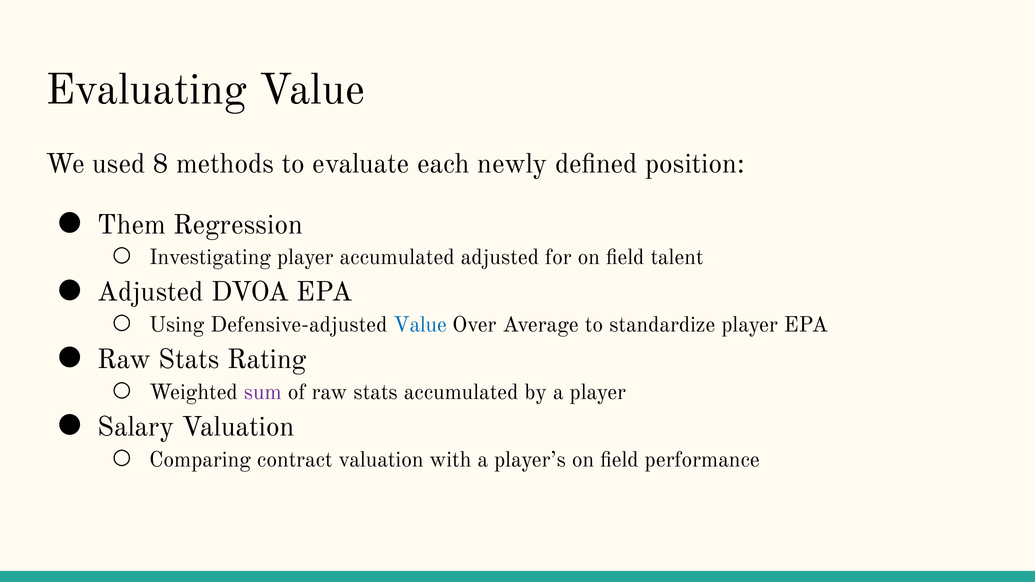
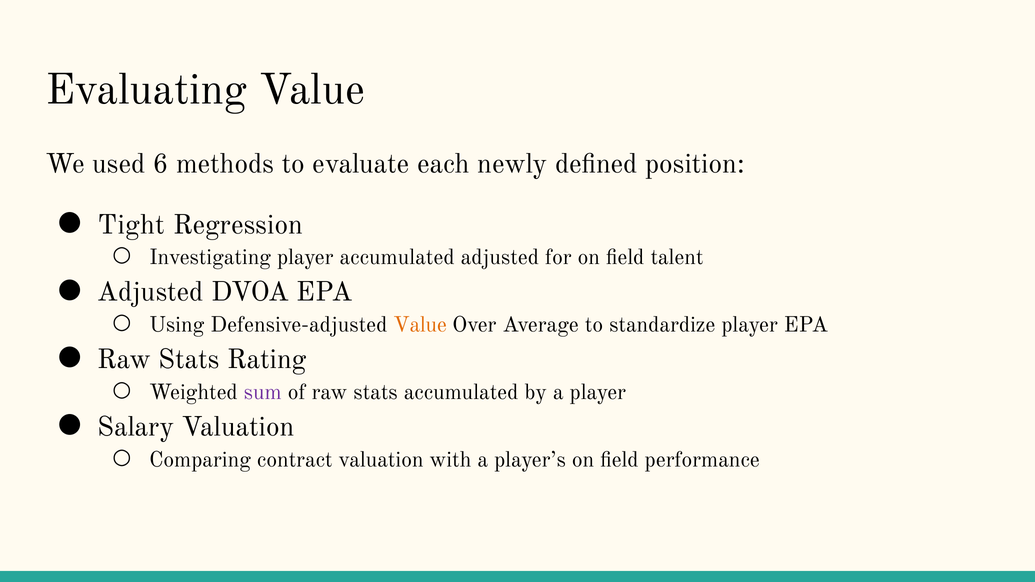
8: 8 -> 6
Them: Them -> Tight
Value at (420, 325) colour: blue -> orange
